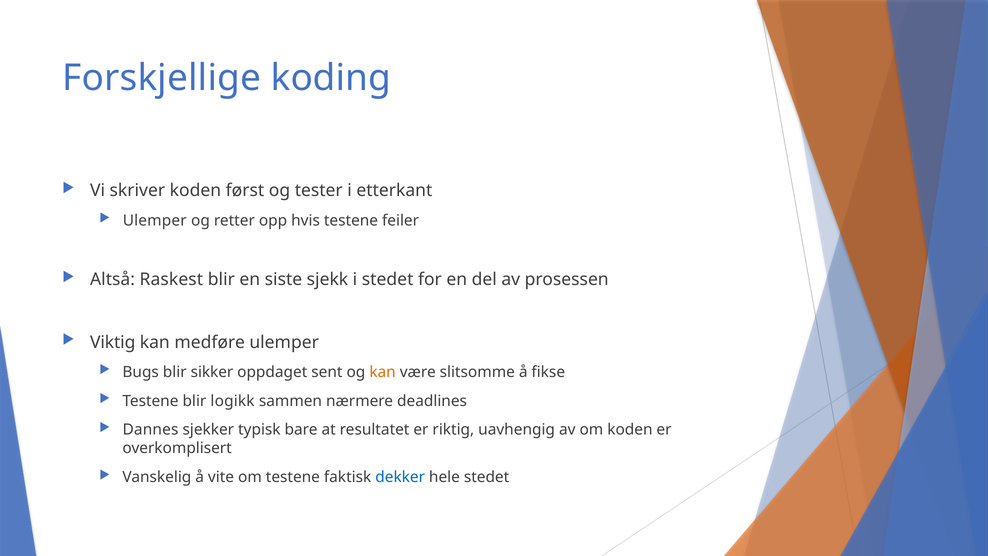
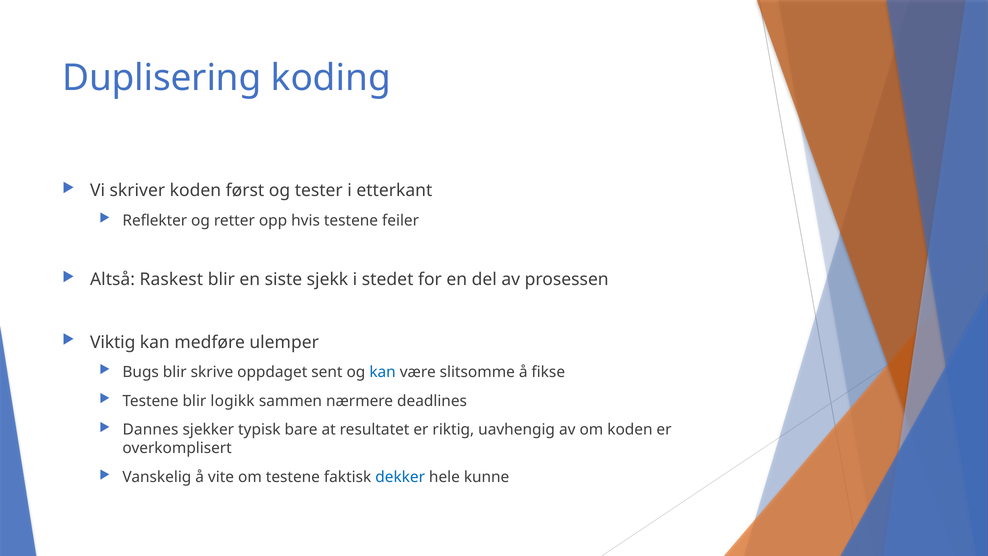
Forskjellige: Forskjellige -> Duplisering
Ulemper at (155, 220): Ulemper -> Reflekter
sikker: sikker -> skrive
kan at (383, 372) colour: orange -> blue
hele stedet: stedet -> kunne
